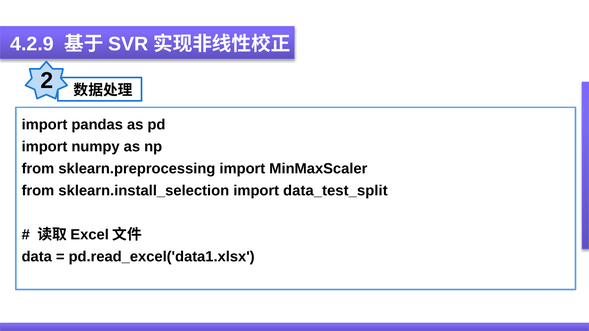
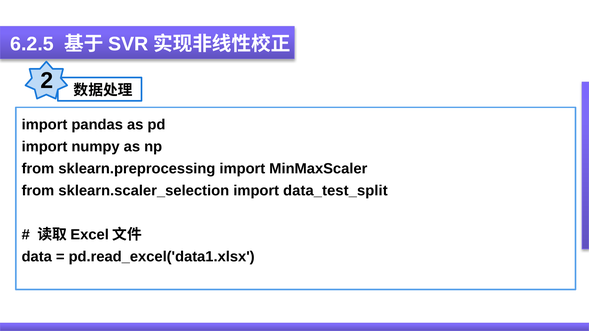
4.2.9: 4.2.9 -> 6.2.5
sklearn.install_selection: sklearn.install_selection -> sklearn.scaler_selection
